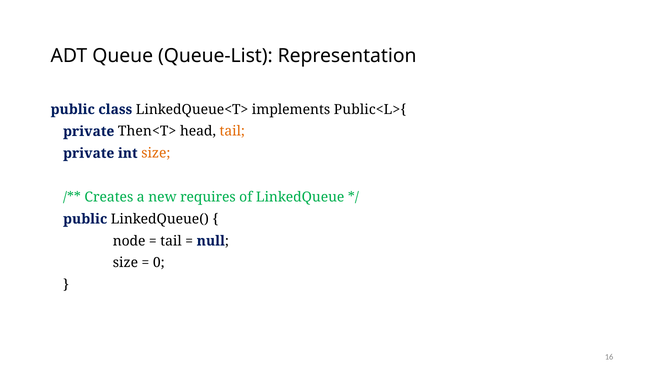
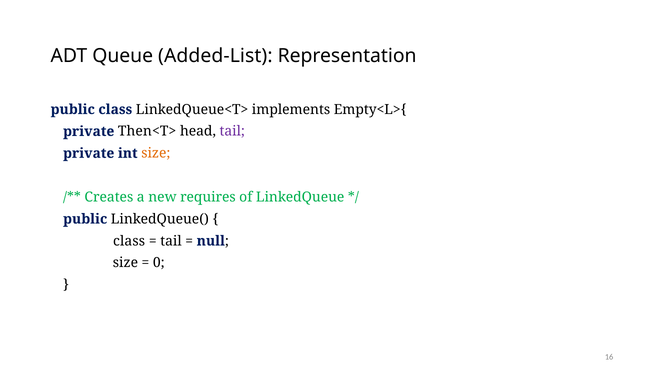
Queue-List: Queue-List -> Added-List
Public<L>{: Public<L>{ -> Empty<L>{
tail at (232, 131) colour: orange -> purple
node at (129, 241): node -> class
